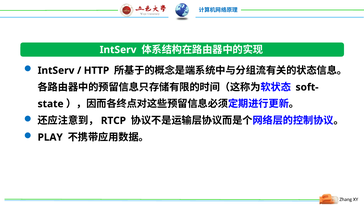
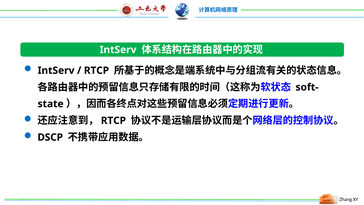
HTTP at (96, 70): HTTP -> RTCP
PLAY: PLAY -> DSCP
